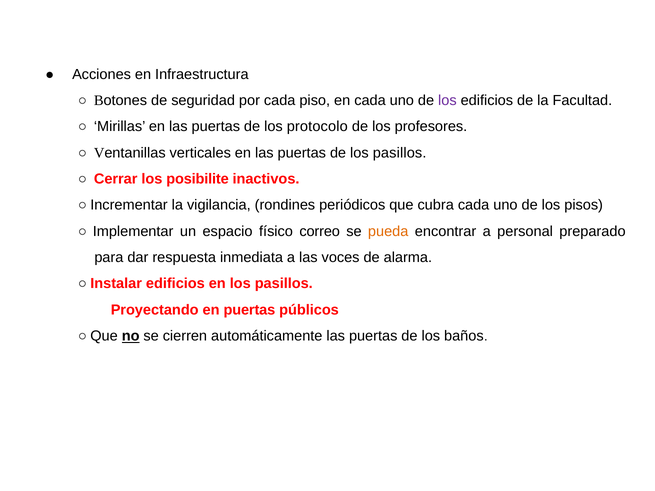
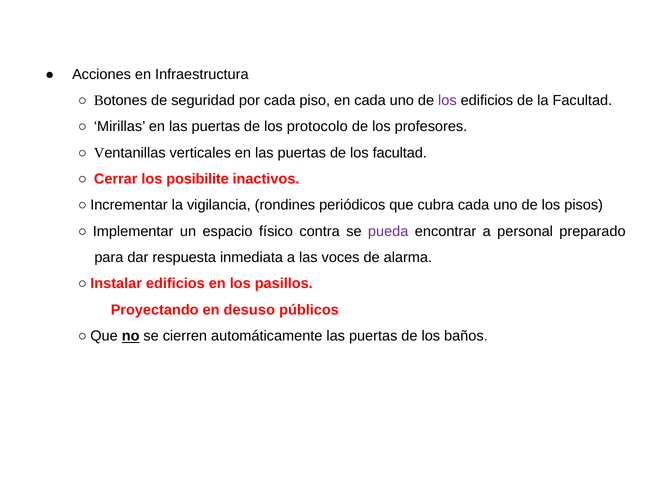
de los pasillos: pasillos -> facultad
correo: correo -> contra
pueda colour: orange -> purple
en puertas: puertas -> desuso
